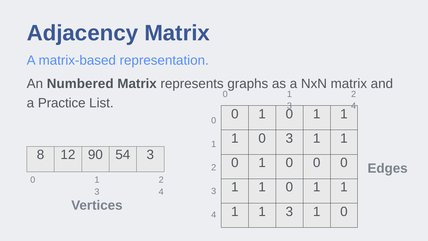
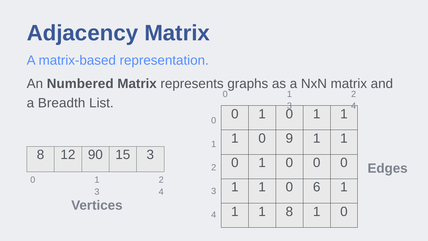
Practice: Practice -> Breadth
0 3: 3 -> 9
54: 54 -> 15
1 at (317, 187): 1 -> 6
1 3: 3 -> 8
